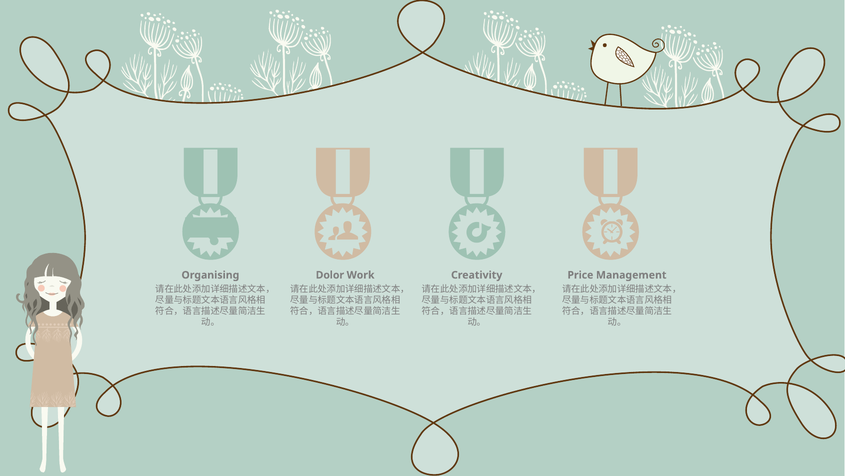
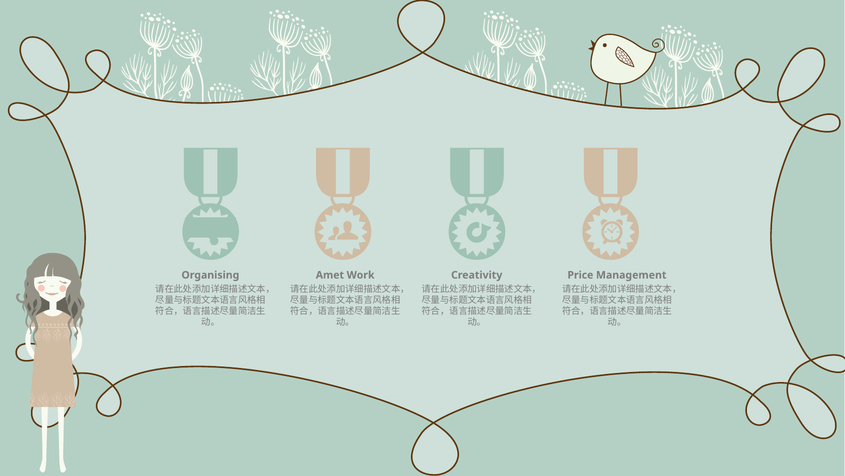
Dolor: Dolor -> Amet
